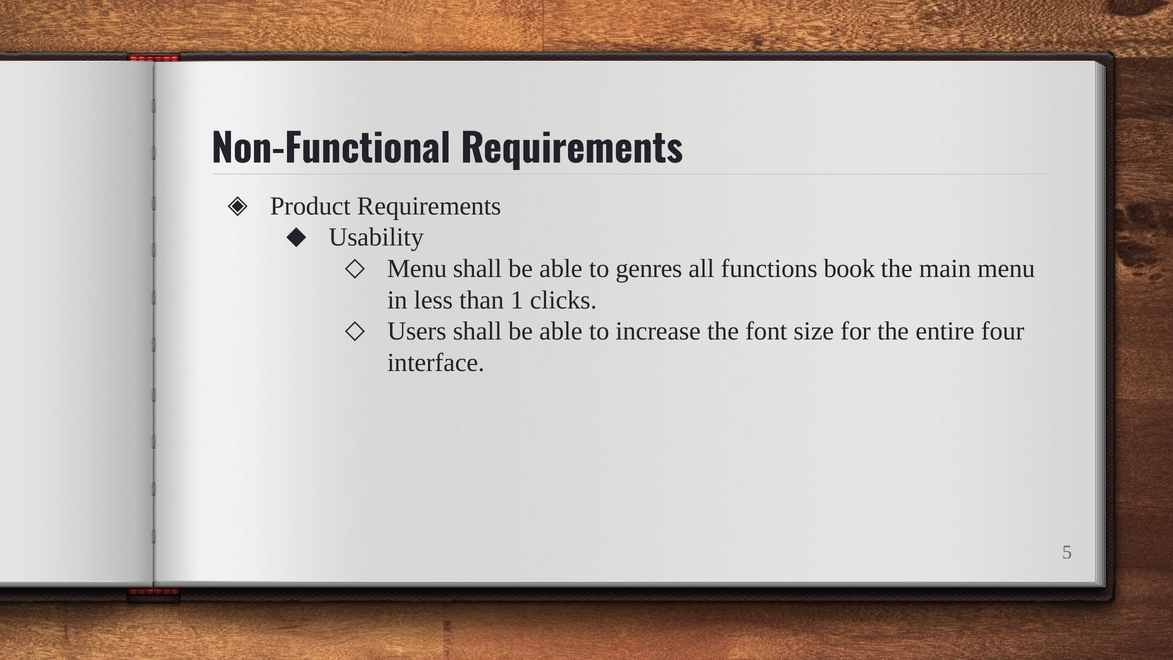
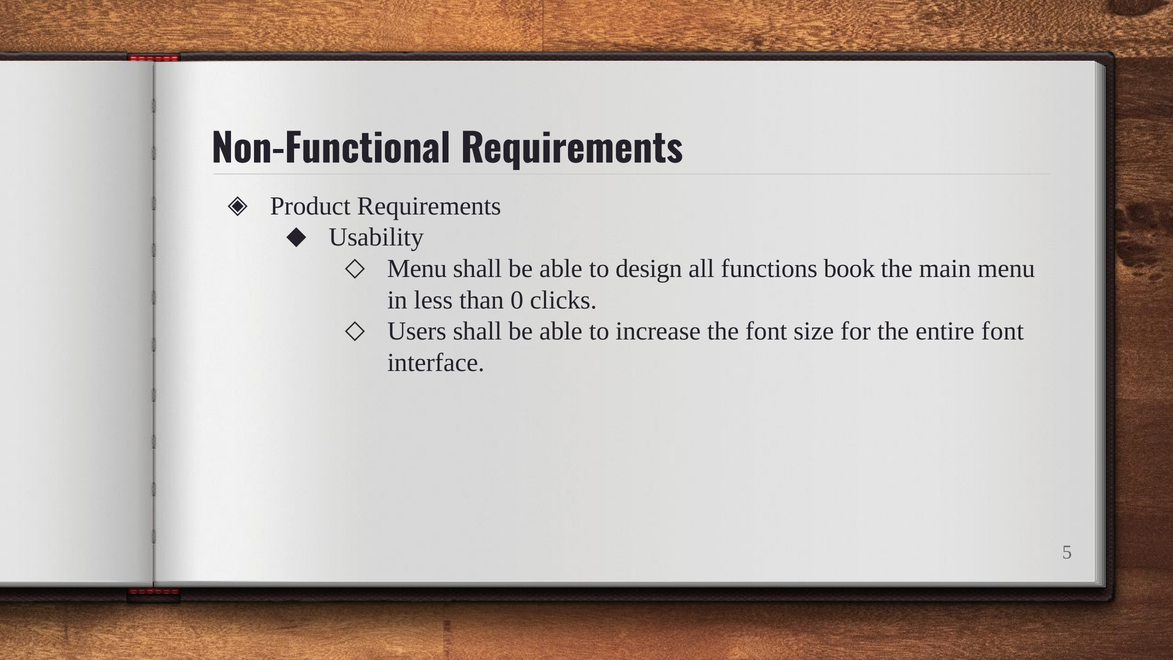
genres: genres -> design
1: 1 -> 0
entire four: four -> font
